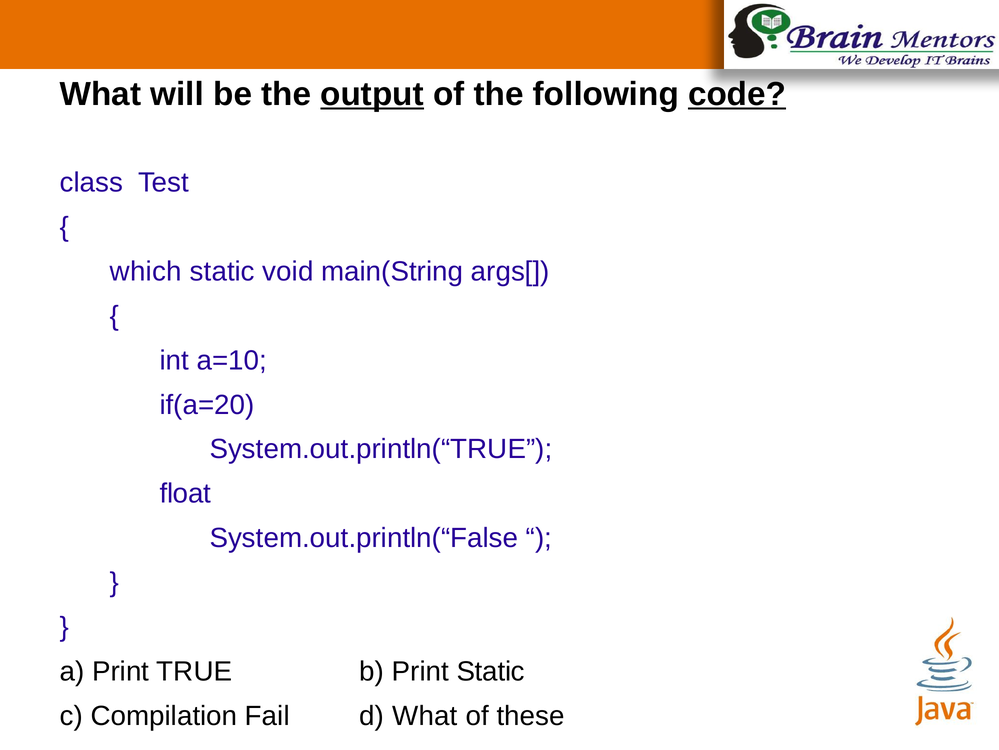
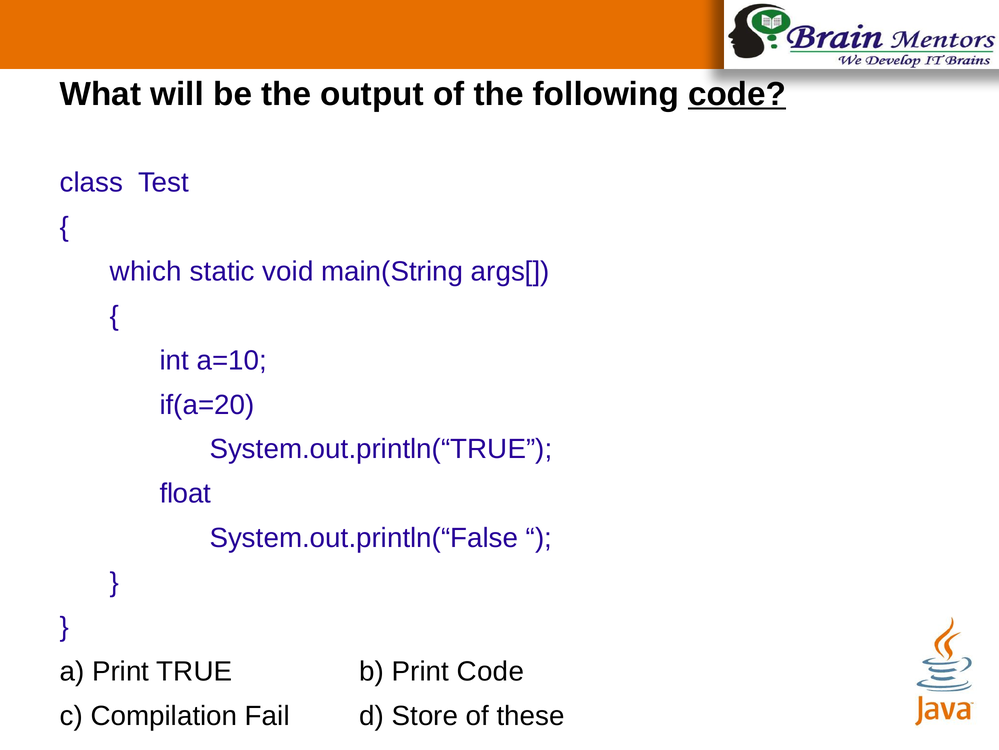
output underline: present -> none
Print Static: Static -> Code
d What: What -> Store
